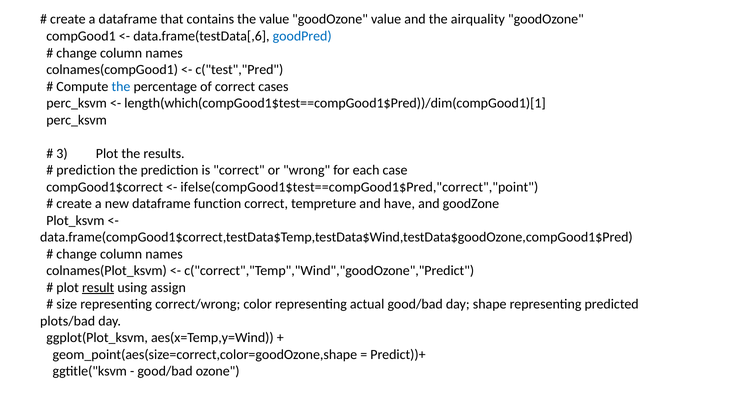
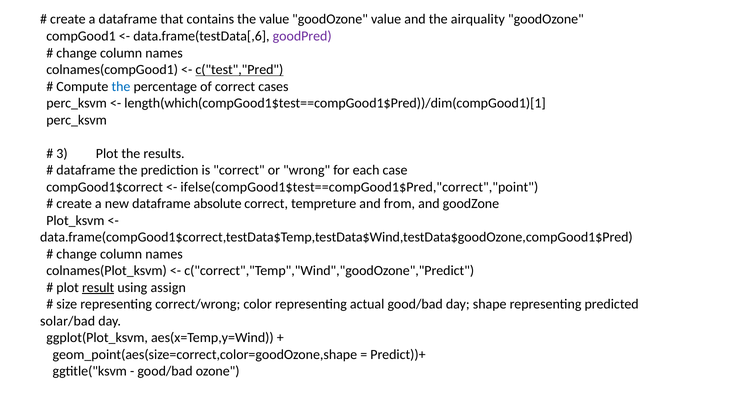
goodPred colour: blue -> purple
c("test","Pred underline: none -> present
prediction at (86, 170): prediction -> dataframe
function: function -> absolute
have: have -> from
plots/bad: plots/bad -> solar/bad
